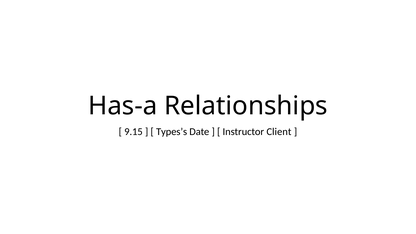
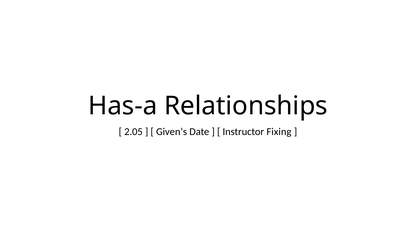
9.15: 9.15 -> 2.05
Types’s: Types’s -> Given’s
Client: Client -> Fixing
